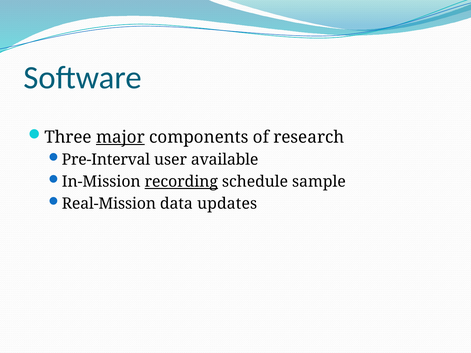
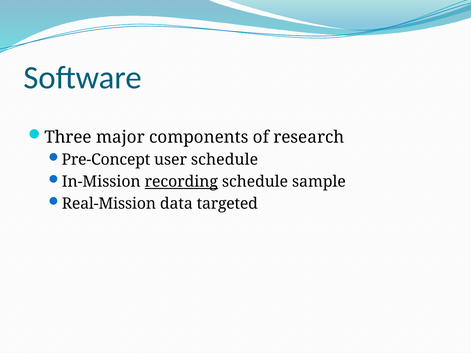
major underline: present -> none
Pre-Interval: Pre-Interval -> Pre-Concept
user available: available -> schedule
updates: updates -> targeted
